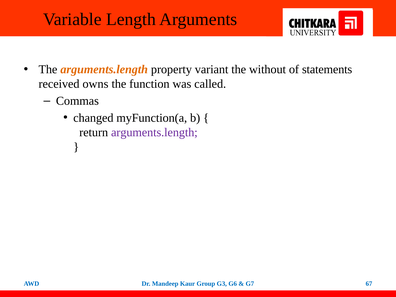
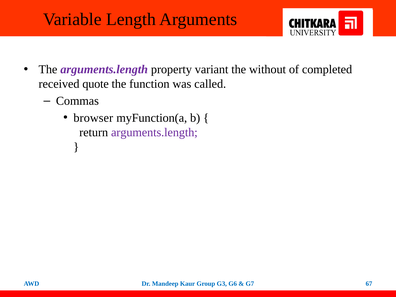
arguments.length at (104, 69) colour: orange -> purple
statements: statements -> completed
owns: owns -> quote
changed: changed -> browser
